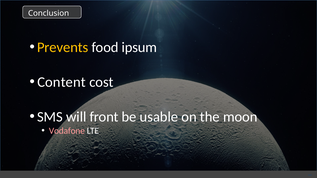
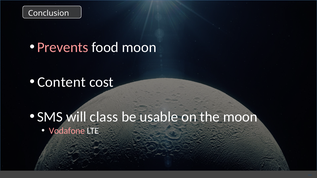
Prevents colour: yellow -> pink
food ipsum: ipsum -> moon
front: front -> class
